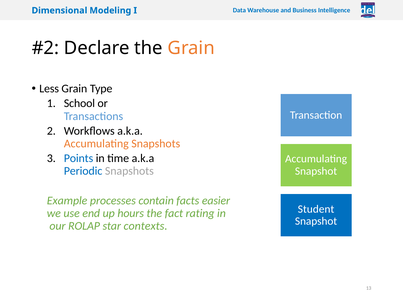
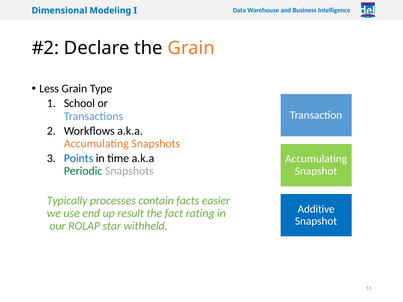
Periodic colour: blue -> green
Example: Example -> Typically
Student: Student -> Additive
hours: hours -> result
contexts: contexts -> withheld
